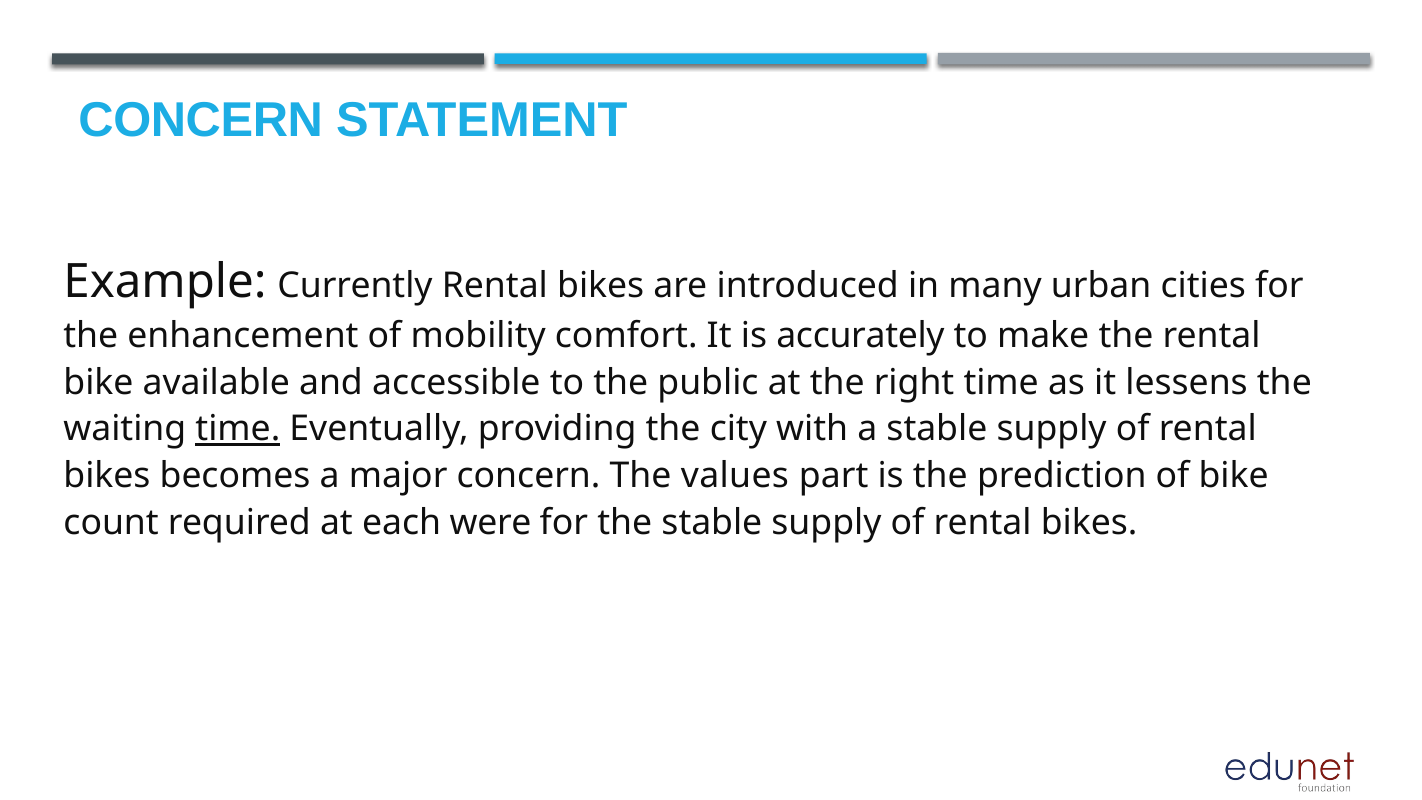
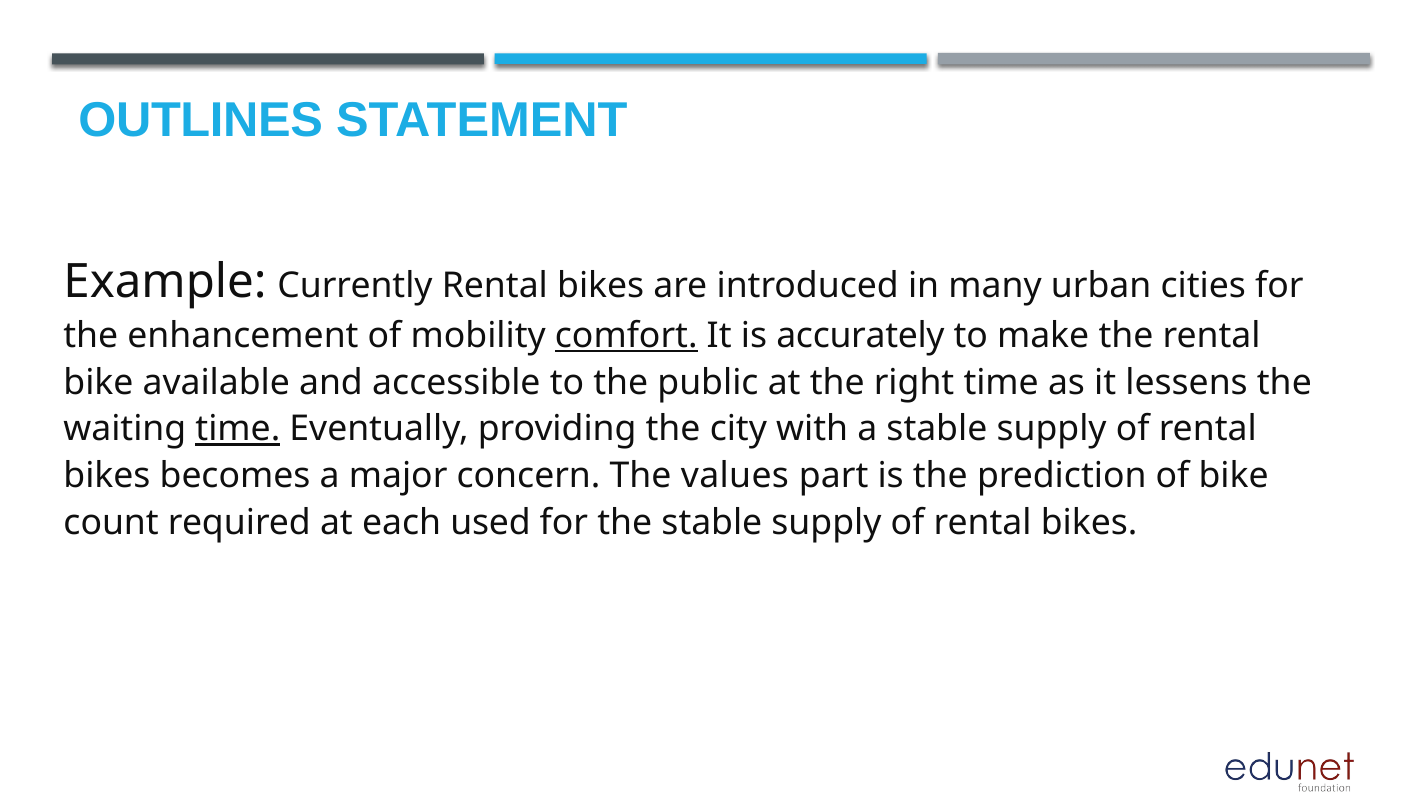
CONCERN at (201, 120): CONCERN -> OUTLINES
comfort underline: none -> present
were: were -> used
